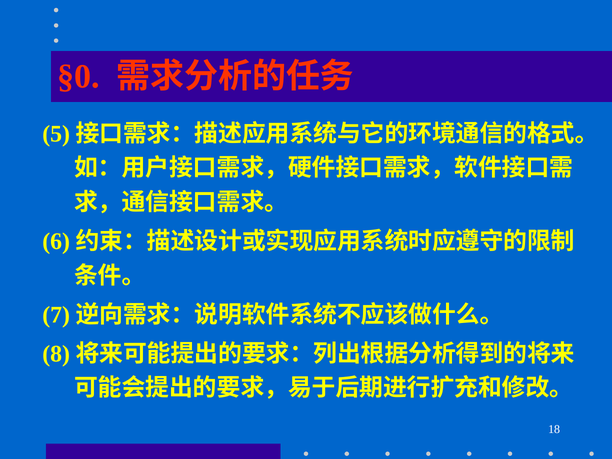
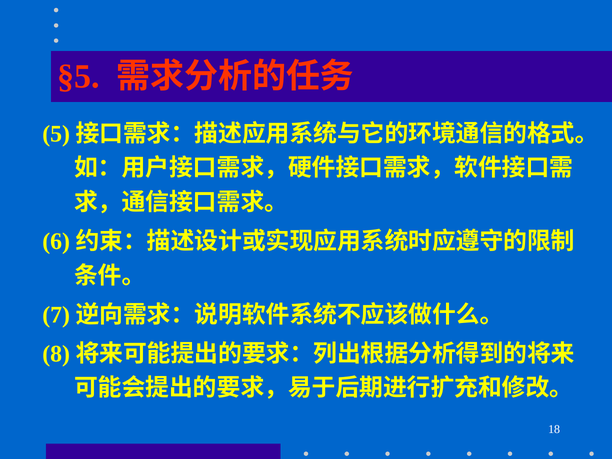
§0: §0 -> §5
